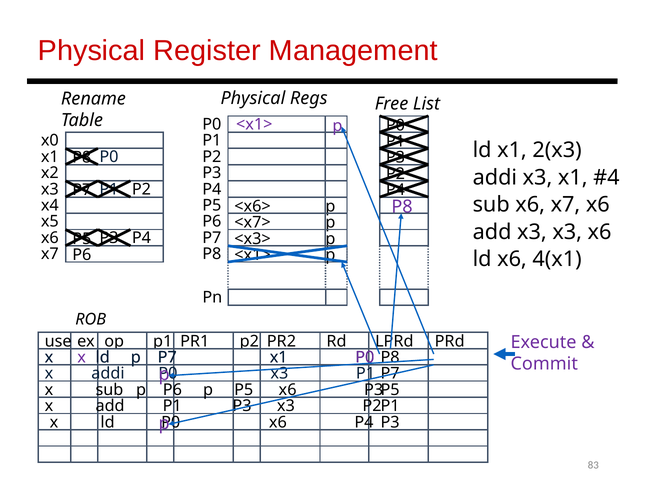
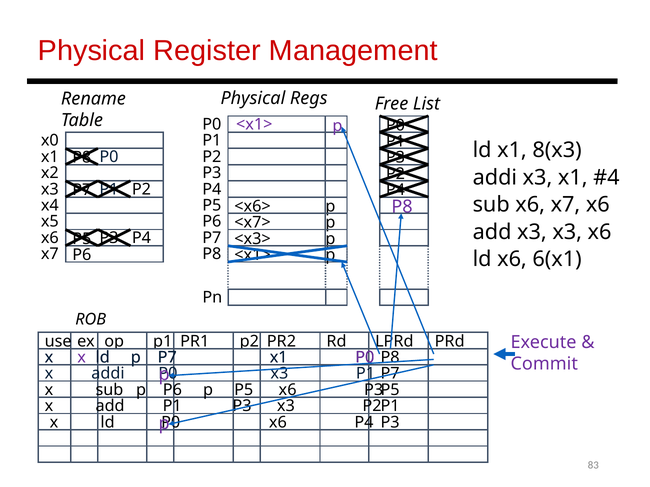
2(x3: 2(x3 -> 8(x3
4(x1: 4(x1 -> 6(x1
